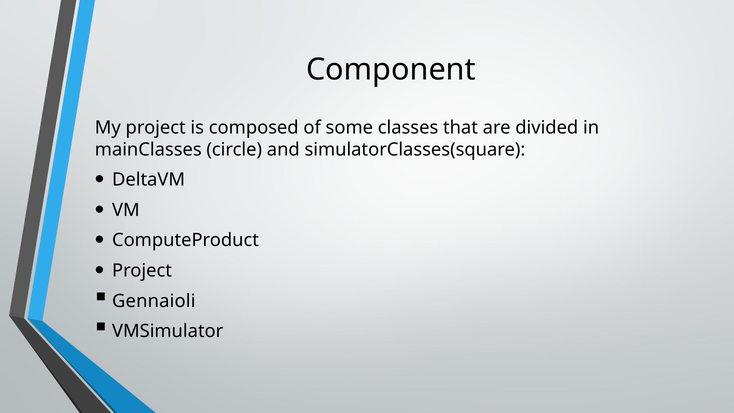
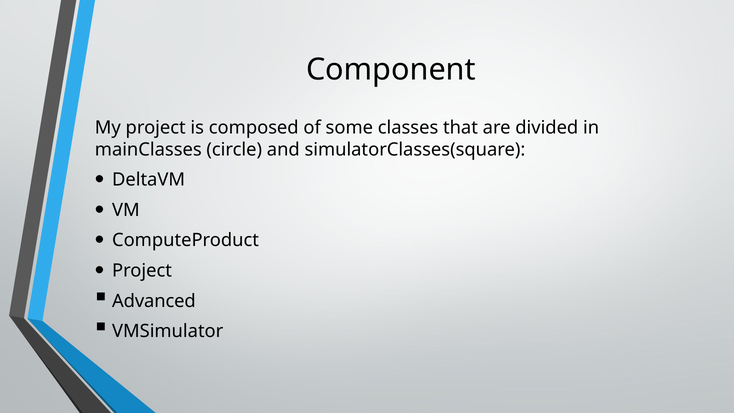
Gennaioli: Gennaioli -> Advanced
